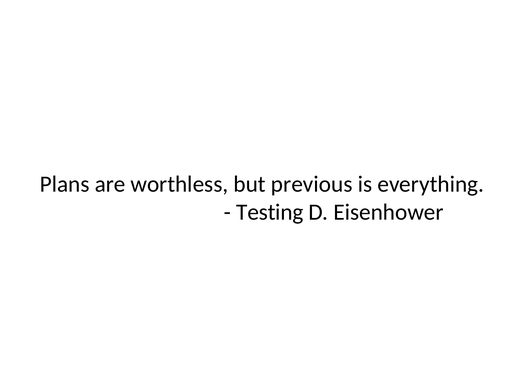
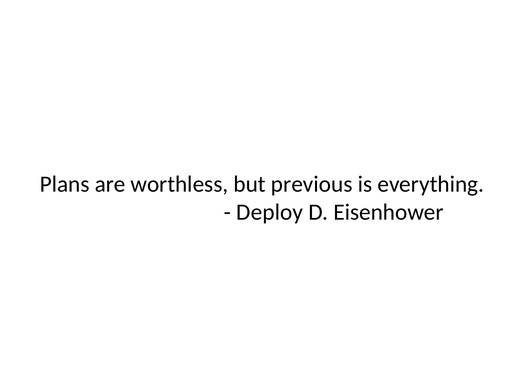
Testing: Testing -> Deploy
